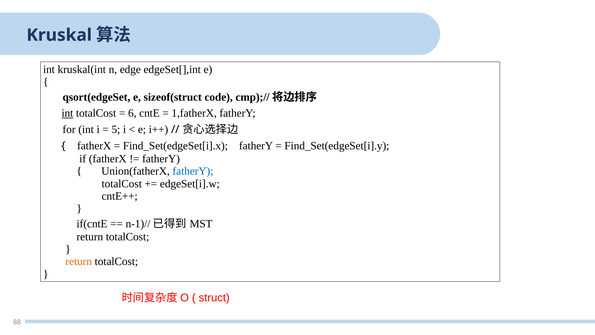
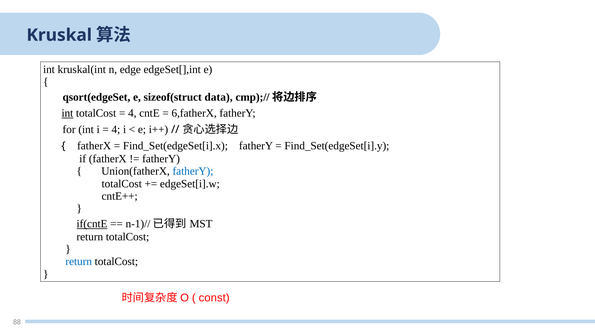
code: code -> data
6 at (132, 113): 6 -> 4
1,fatherX: 1,fatherX -> 6,fatherX
5 at (116, 129): 5 -> 4
if(cntE underline: none -> present
return at (79, 261) colour: orange -> blue
struct: struct -> const
